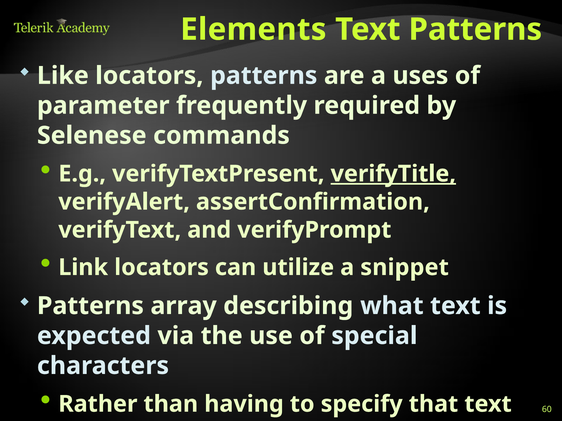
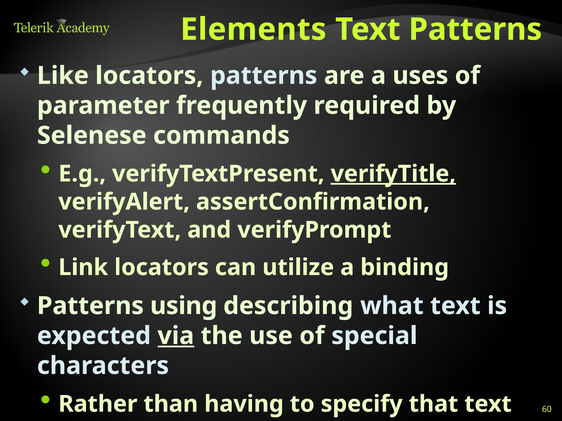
snippet: snippet -> binding
array: array -> using
via underline: none -> present
